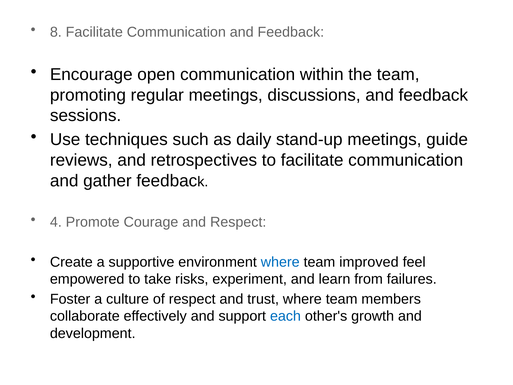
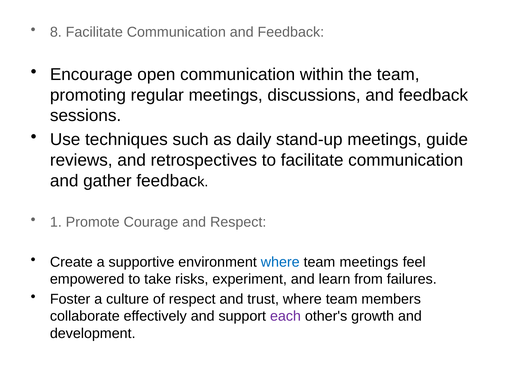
4: 4 -> 1
team improved: improved -> meetings
each colour: blue -> purple
